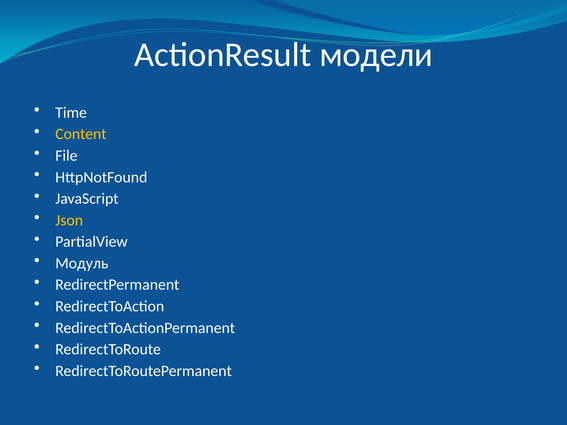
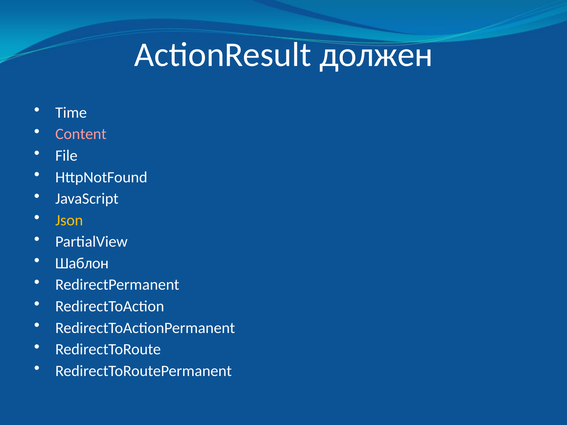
модели: модели -> должен
Content colour: yellow -> pink
Модуль: Модуль -> Шаблон
